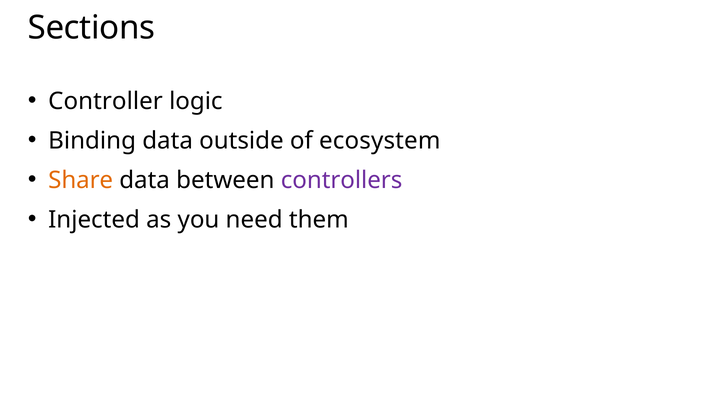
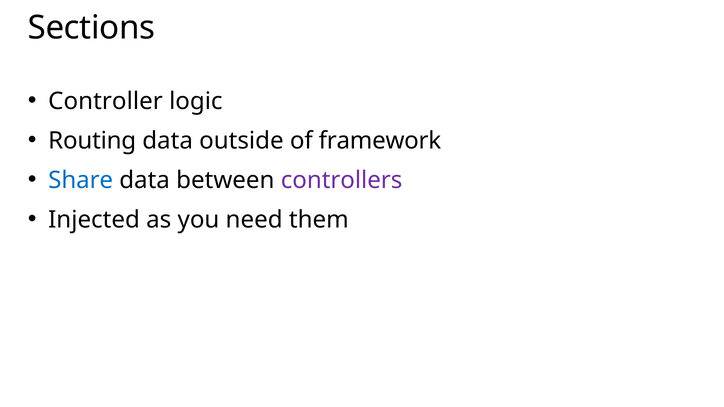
Binding: Binding -> Routing
ecosystem: ecosystem -> framework
Share colour: orange -> blue
